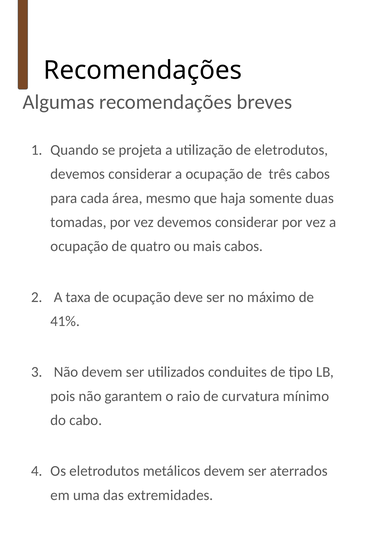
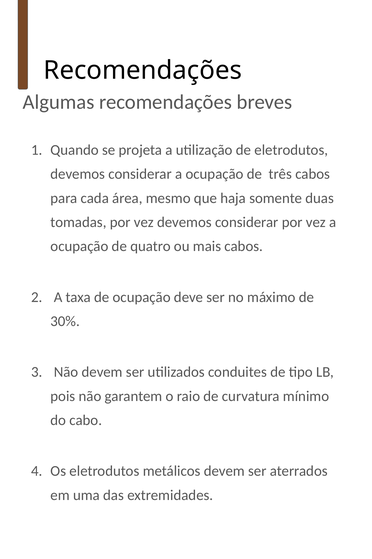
41%: 41% -> 30%
